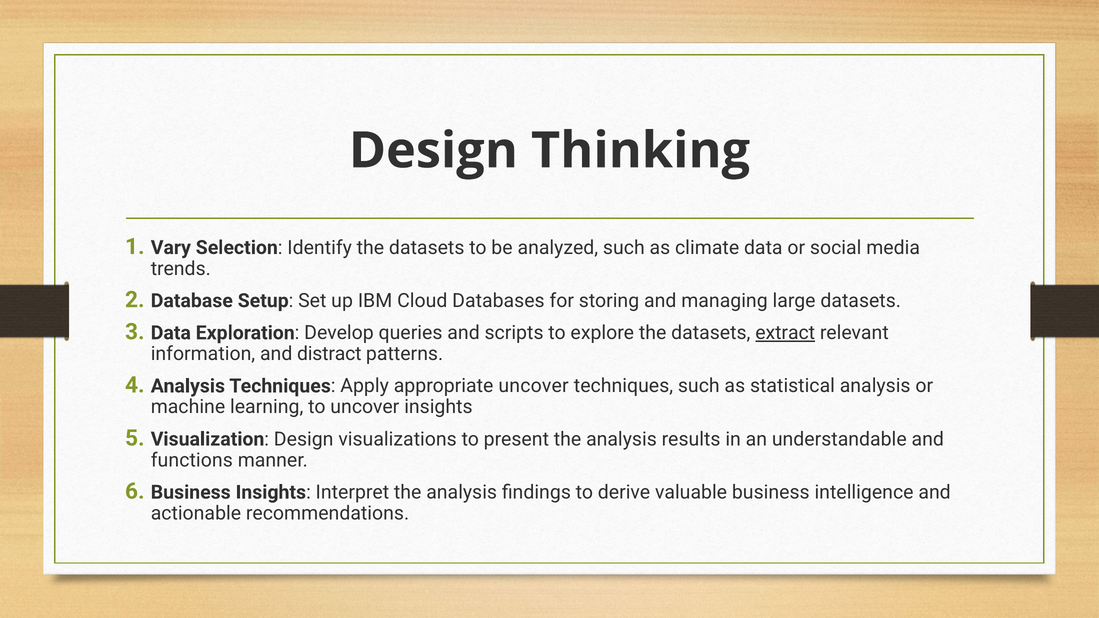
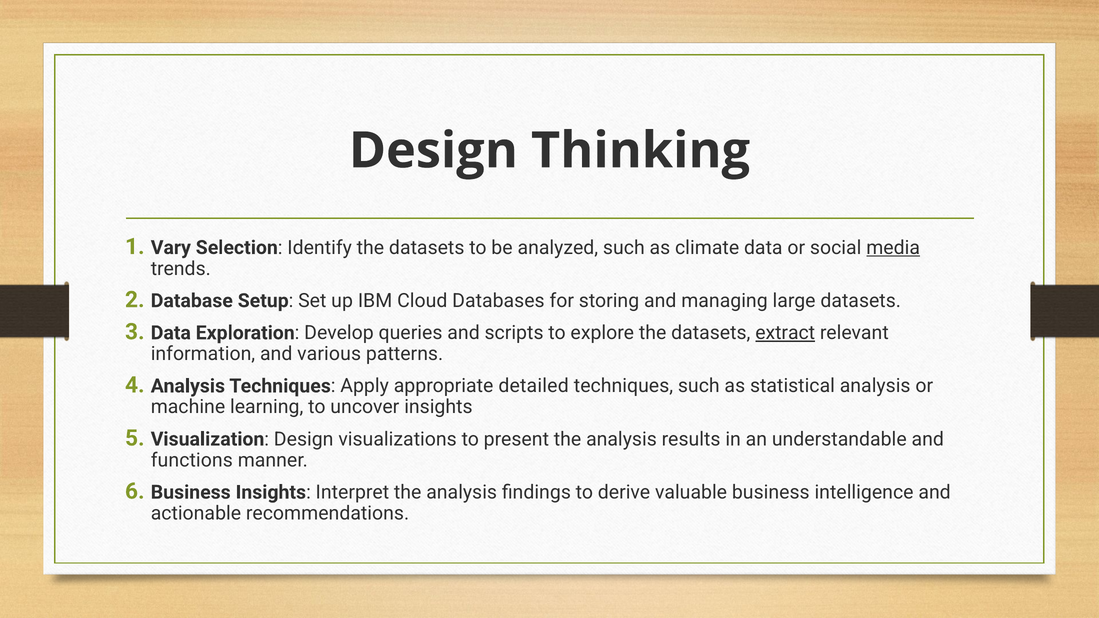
media underline: none -> present
distract: distract -> various
appropriate uncover: uncover -> detailed
